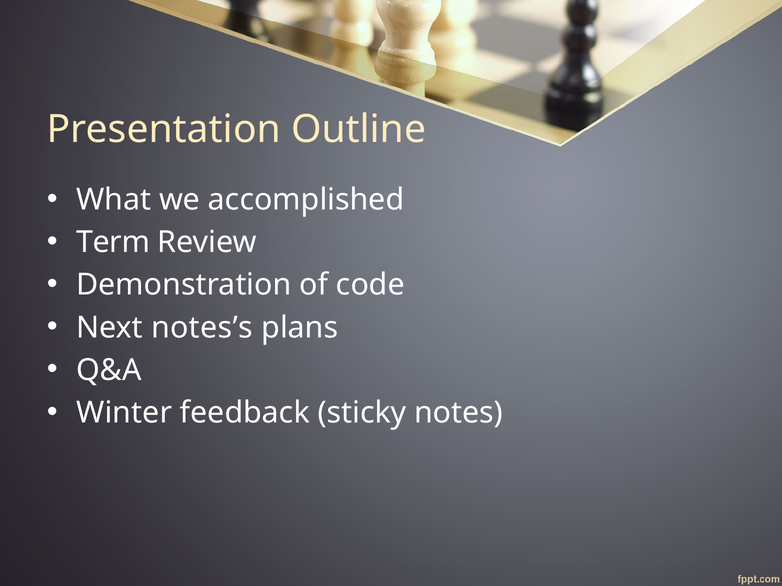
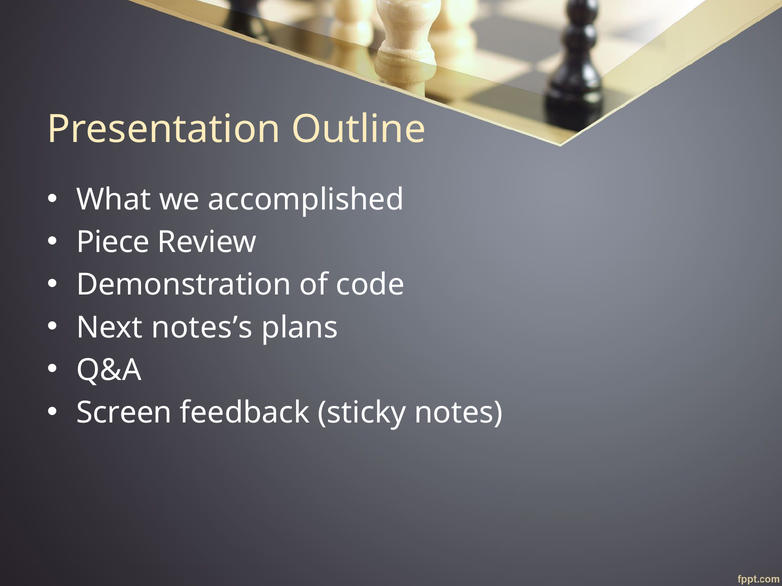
Term: Term -> Piece
Winter: Winter -> Screen
